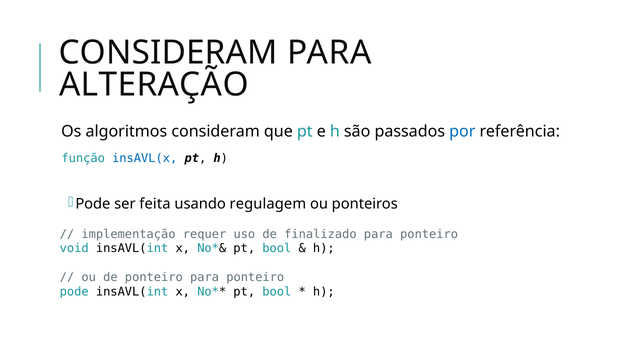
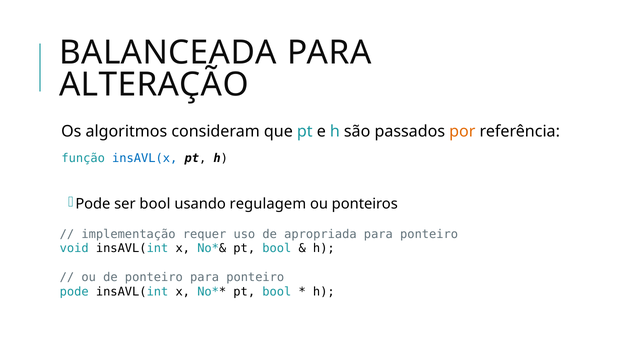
CONSIDERAM at (168, 53): CONSIDERAM -> BALANCEADA
por colour: blue -> orange
ser feita: feita -> bool
finalizado: finalizado -> apropriada
